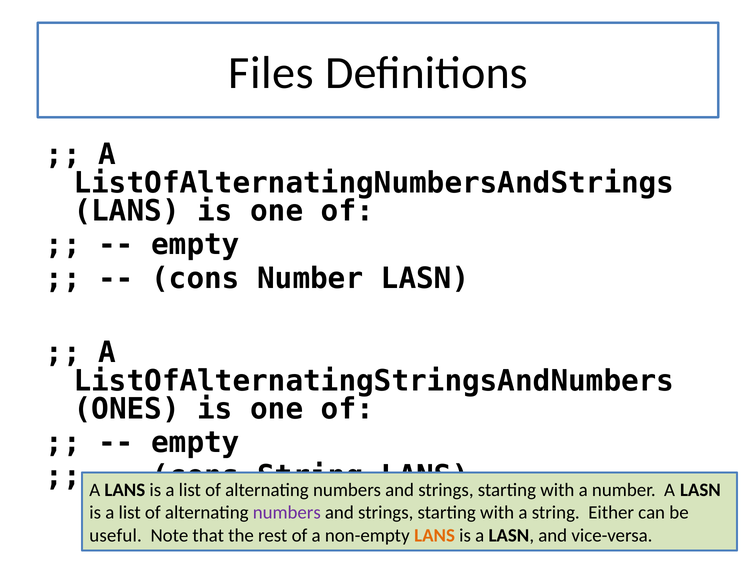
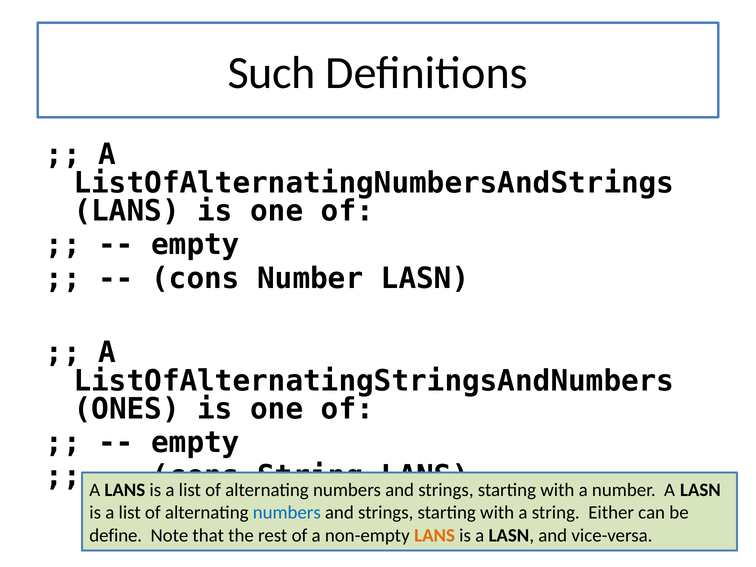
Files: Files -> Such
numbers at (287, 513) colour: purple -> blue
useful: useful -> define
